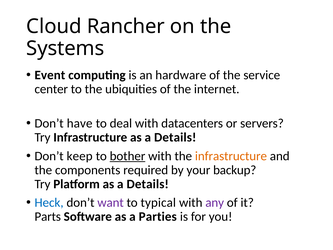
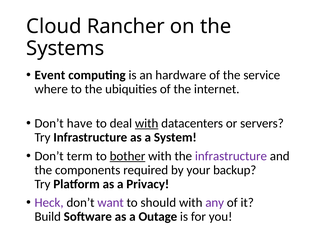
center: center -> where
with at (147, 123) underline: none -> present
Infrastructure as a Details: Details -> System
keep: keep -> term
infrastructure at (231, 156) colour: orange -> purple
Platform as a Details: Details -> Privacy
Heck colour: blue -> purple
typical: typical -> should
Parts: Parts -> Build
Parties: Parties -> Outage
